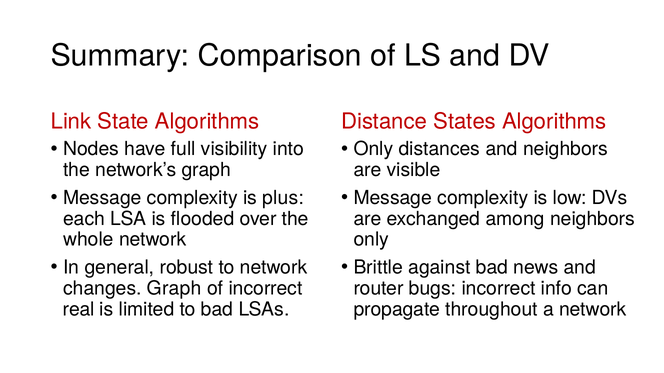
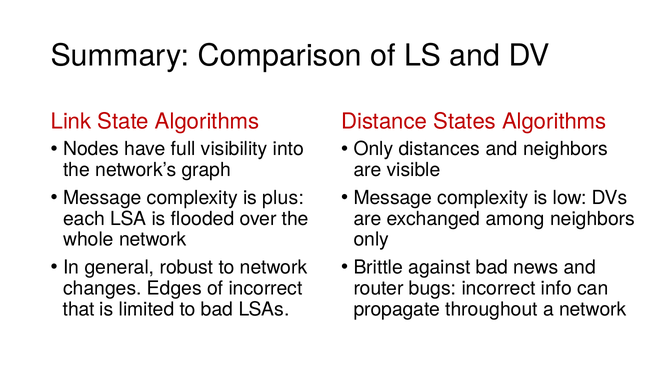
changes Graph: Graph -> Edges
real: real -> that
